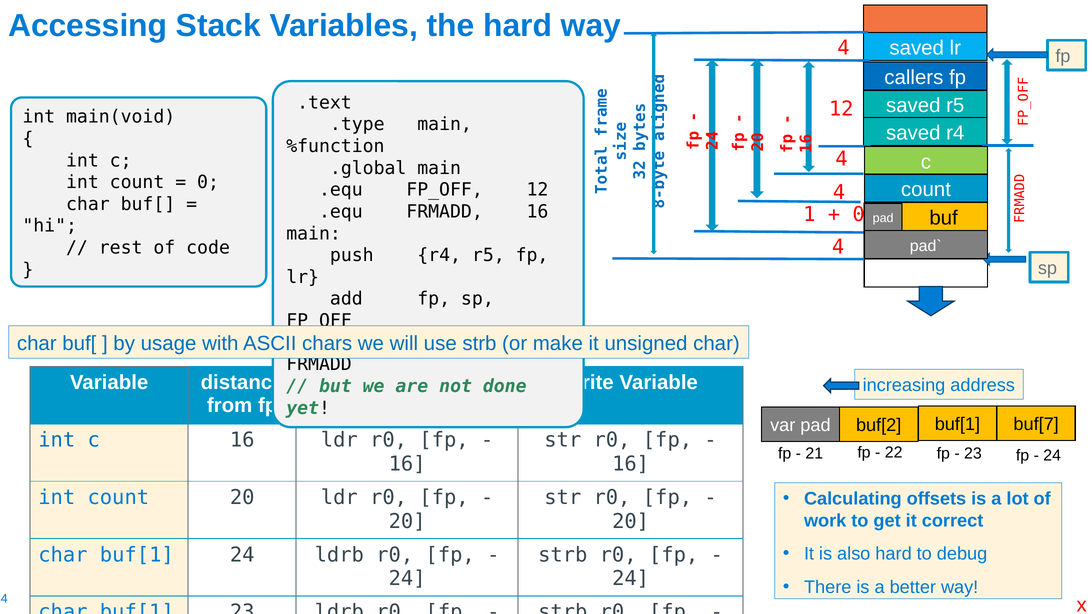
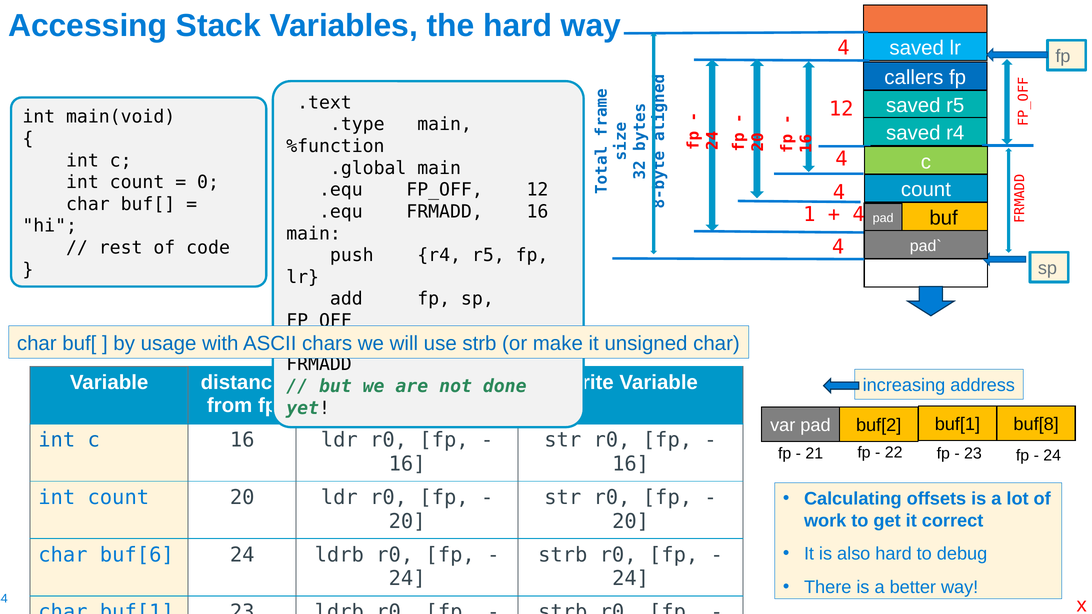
0 at (859, 215): 0 -> 4
buf[7: buf[7 -> buf[8
buf[1 at (137, 555): buf[1 -> buf[6
